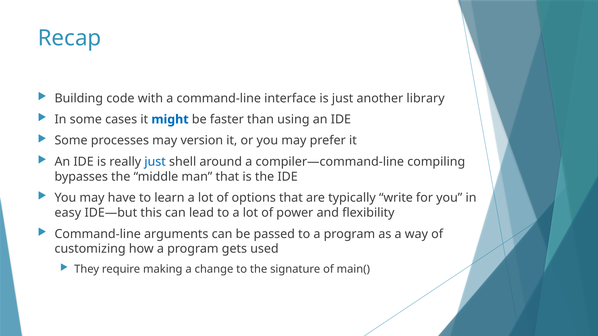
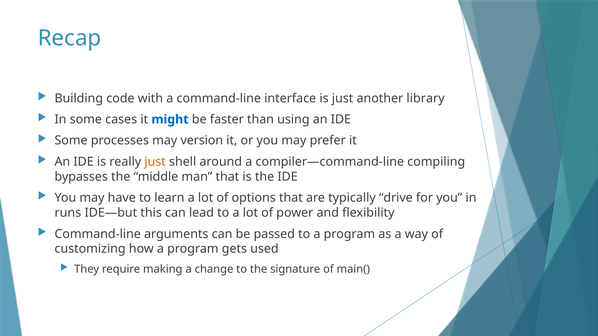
just at (155, 162) colour: blue -> orange
write: write -> drive
easy: easy -> runs
